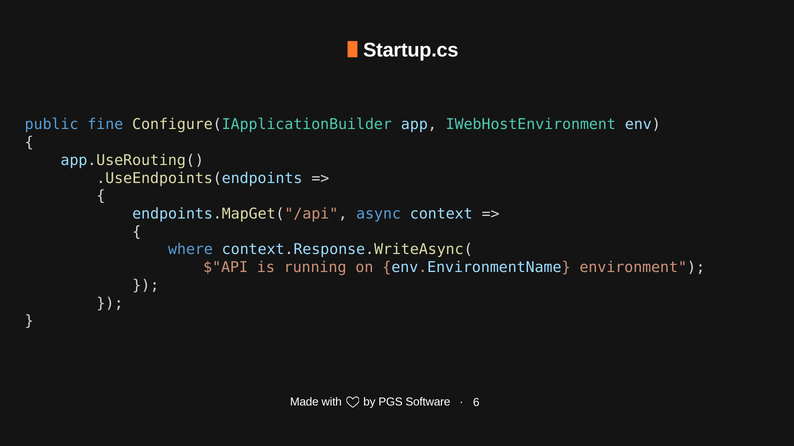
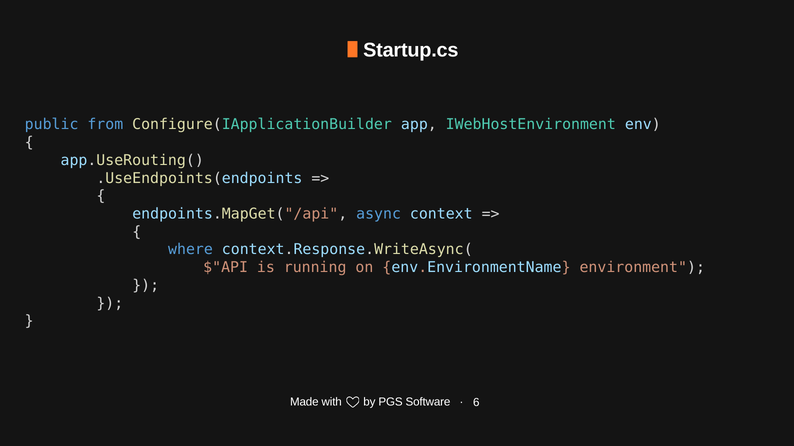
fine: fine -> from
